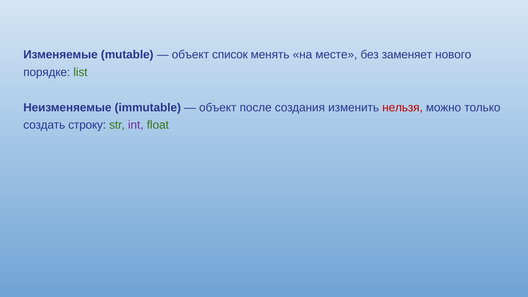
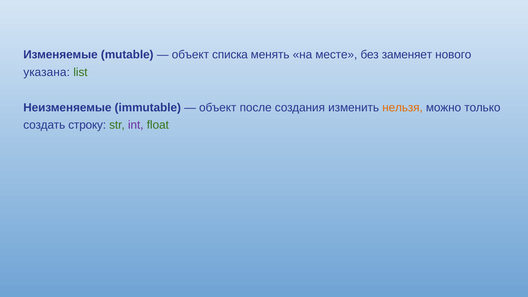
список: список -> списка
порядке: порядке -> указана
нельзя colour: red -> orange
